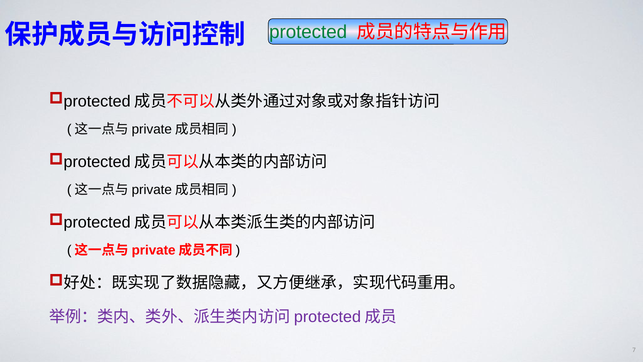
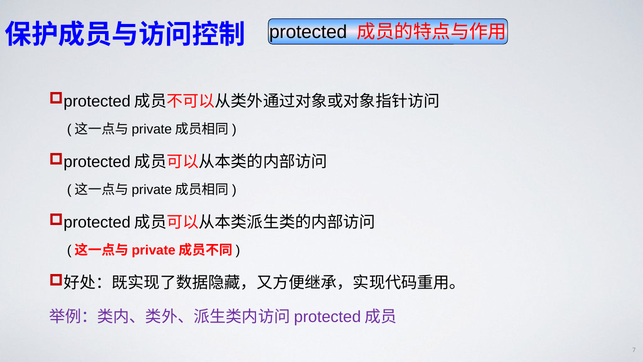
protected colour: green -> black
